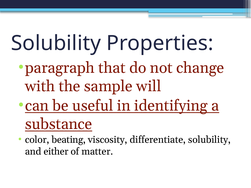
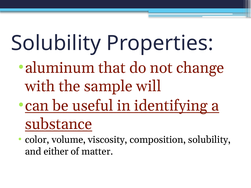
paragraph: paragraph -> aluminum
beating: beating -> volume
differentiate: differentiate -> composition
